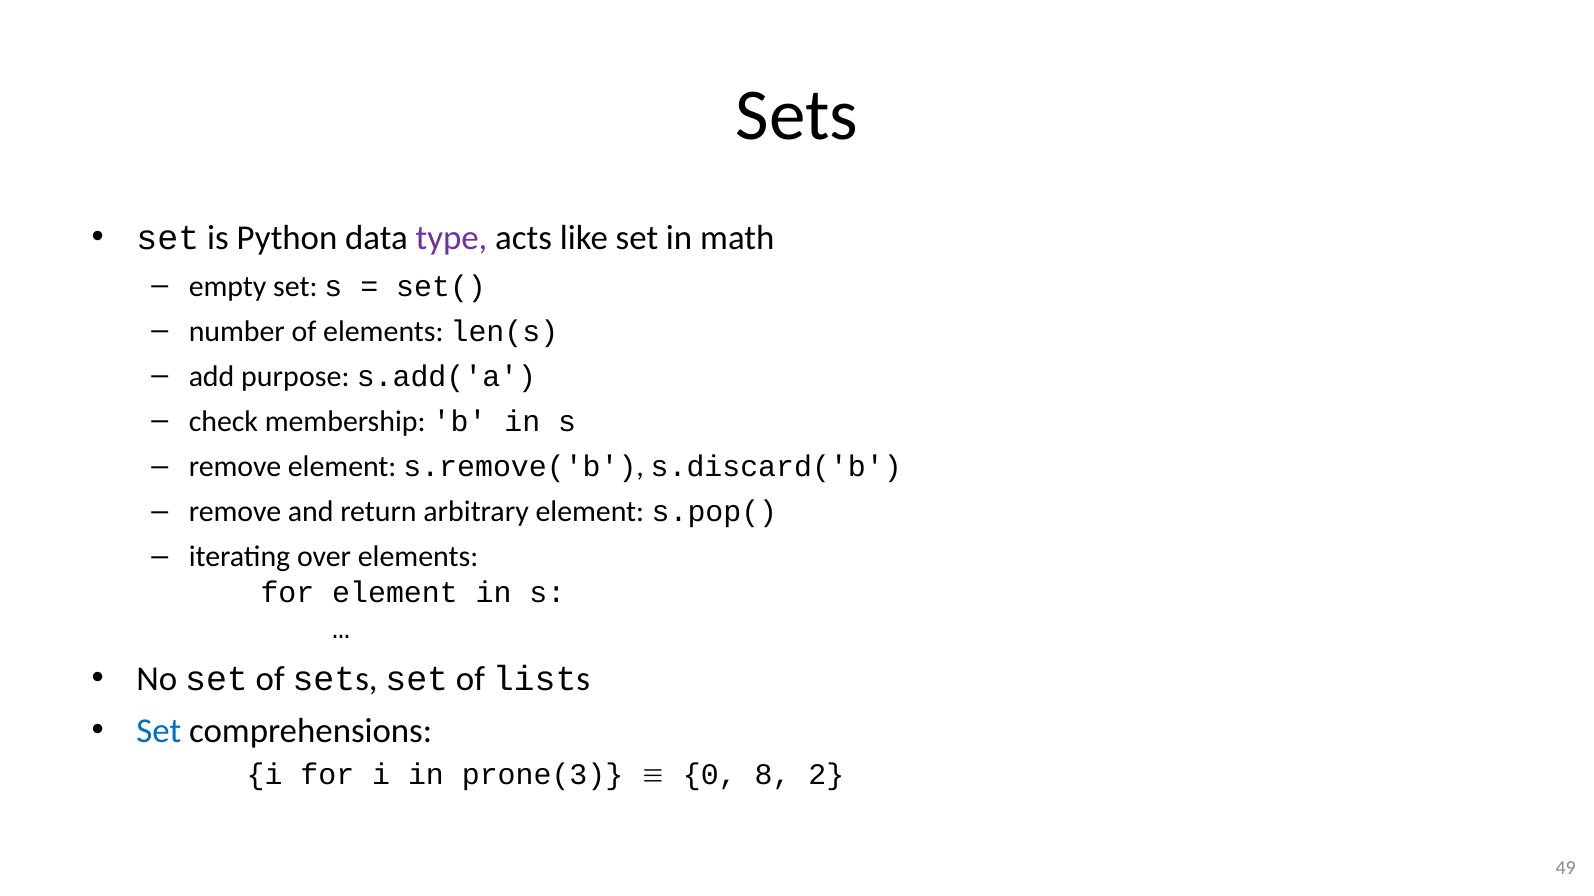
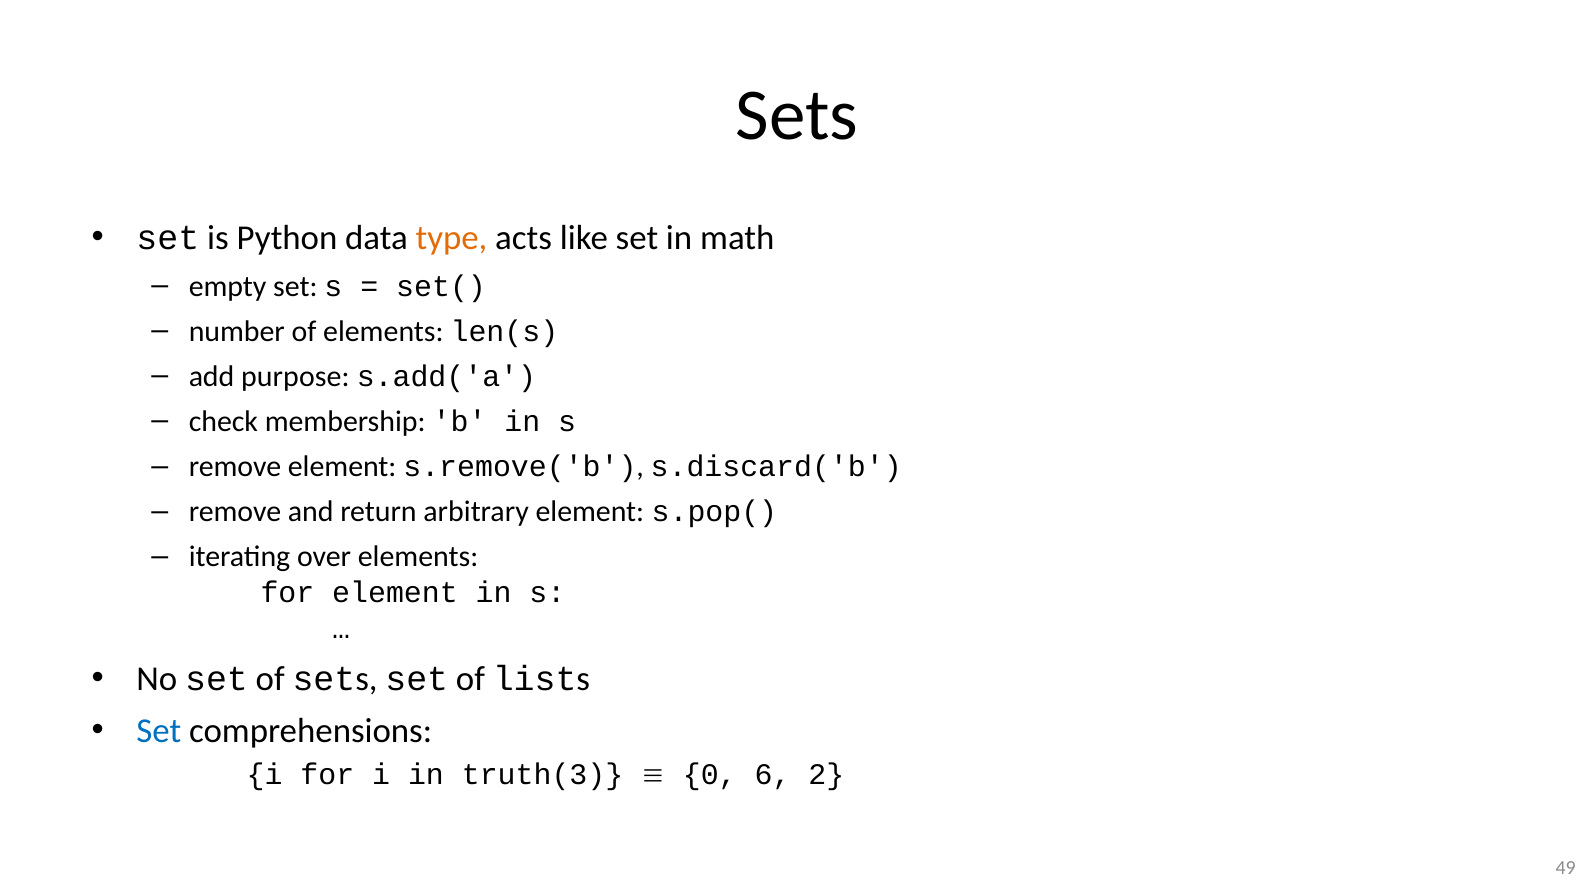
type colour: purple -> orange
prone(3: prone(3 -> truth(3
8: 8 -> 6
